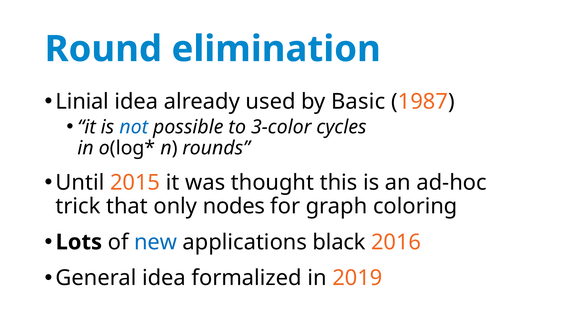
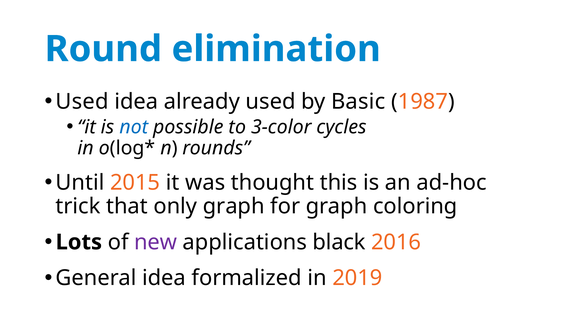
Linial at (82, 101): Linial -> Used
only nodes: nodes -> graph
new colour: blue -> purple
